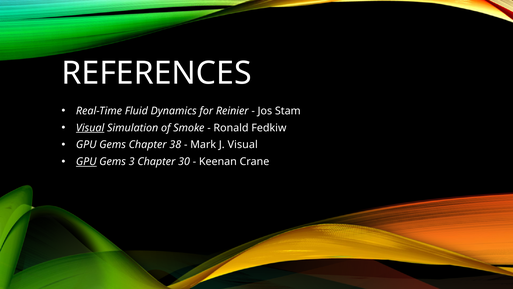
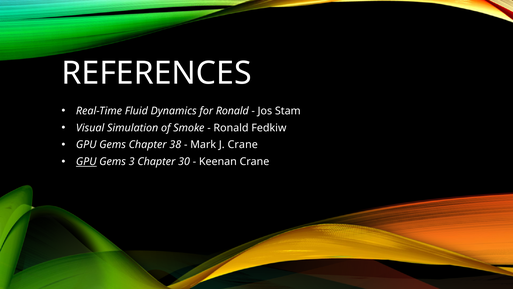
for Reinier: Reinier -> Ronald
Visual at (90, 128) underline: present -> none
J Visual: Visual -> Crane
